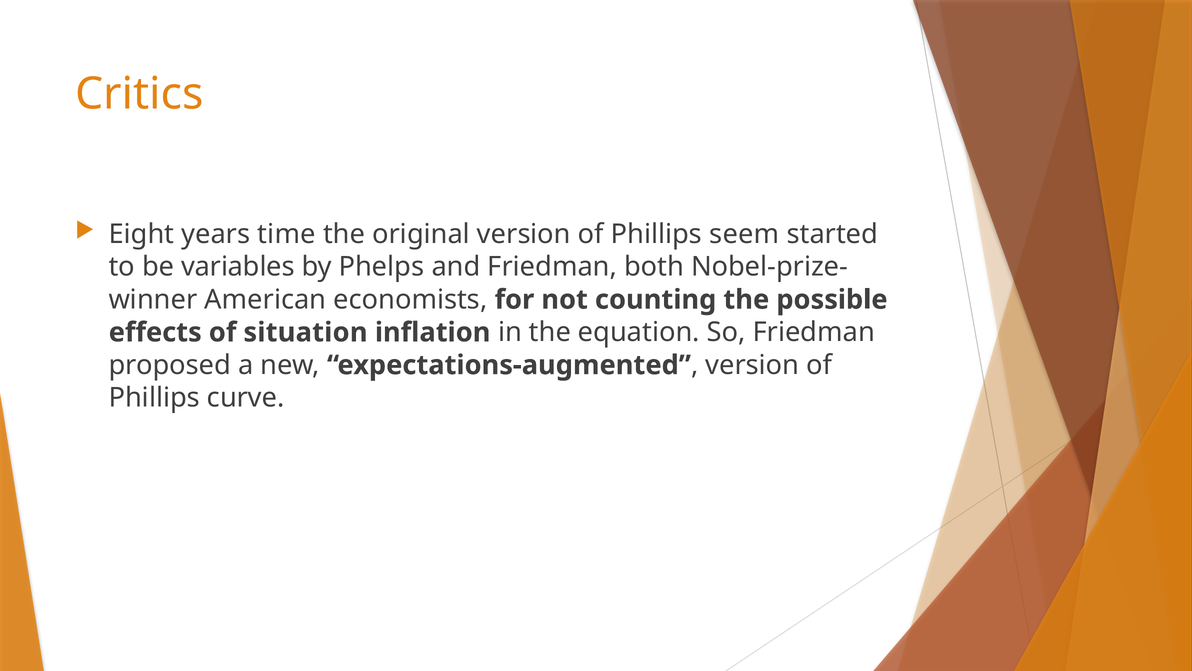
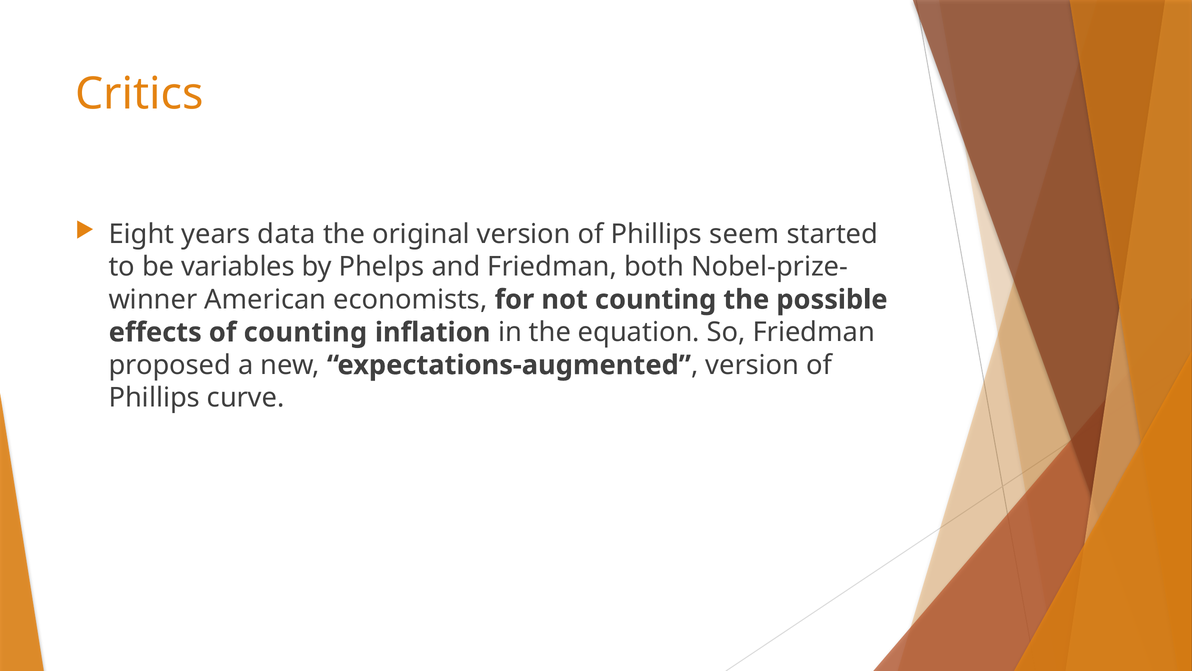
time: time -> data
of situation: situation -> counting
